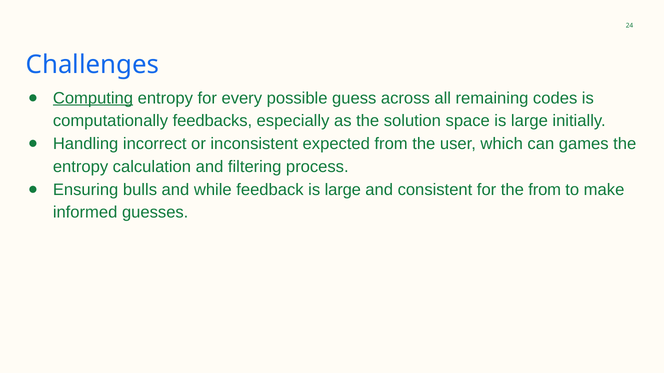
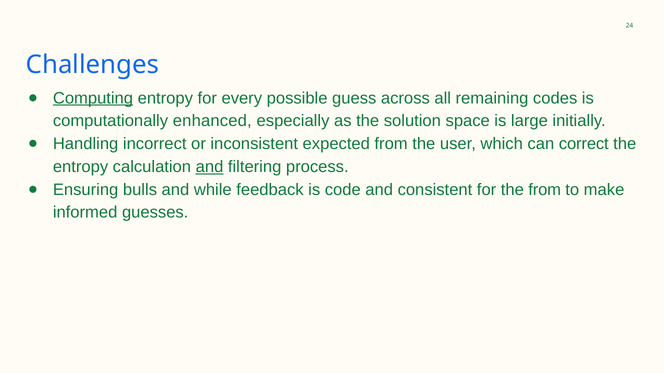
feedbacks: feedbacks -> enhanced
games: games -> correct
and at (210, 167) underline: none -> present
feedback is large: large -> code
